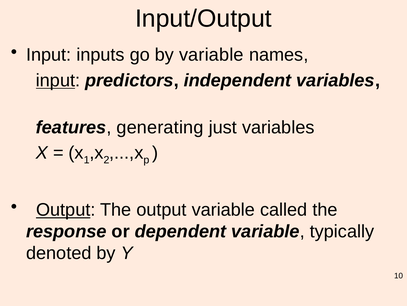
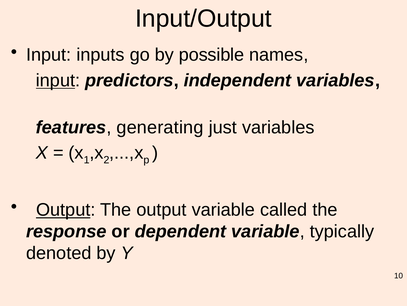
by variable: variable -> possible
